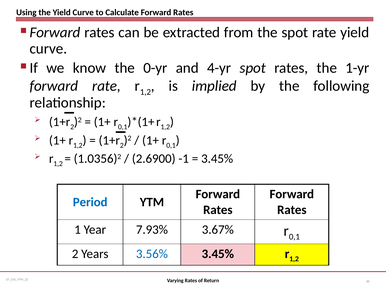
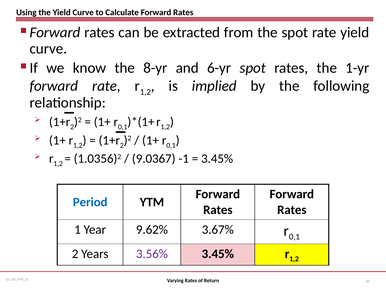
0-yr: 0-yr -> 8-yr
4-yr: 4-yr -> 6-yr
2.6900: 2.6900 -> 9.0367
7.93%: 7.93% -> 9.62%
3.56% colour: blue -> purple
